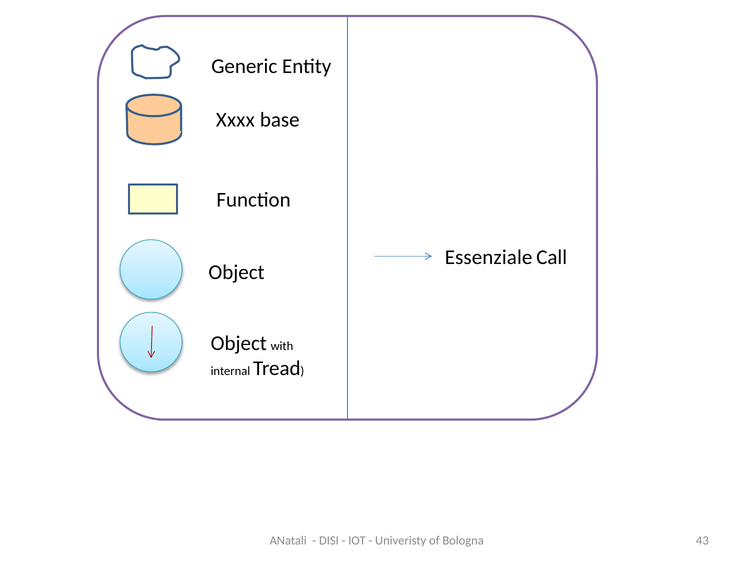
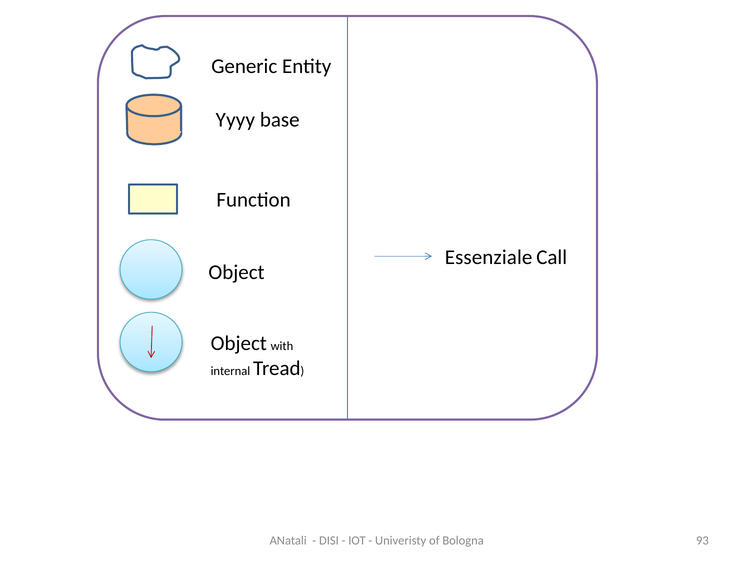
Xxxx: Xxxx -> Yyyy
43: 43 -> 93
